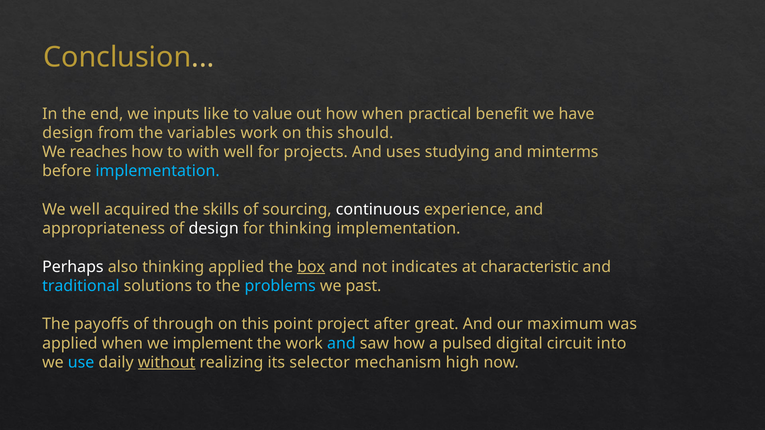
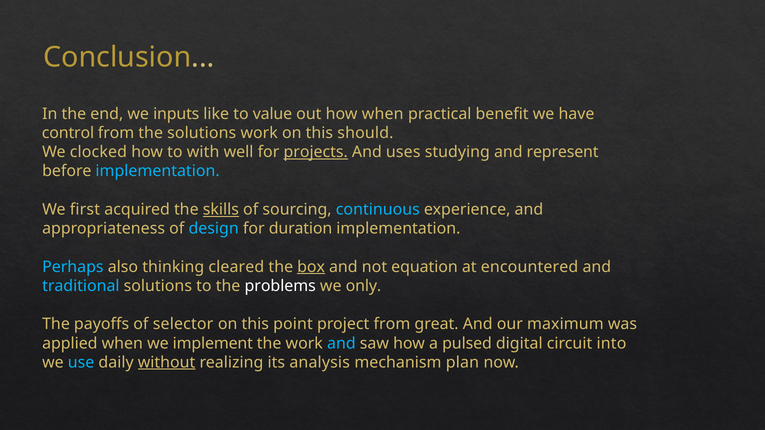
design at (68, 133): design -> control
the variables: variables -> solutions
reaches: reaches -> clocked
projects underline: none -> present
minterms: minterms -> represent
We well: well -> first
skills underline: none -> present
continuous colour: white -> light blue
design at (214, 229) colour: white -> light blue
for thinking: thinking -> duration
Perhaps colour: white -> light blue
thinking applied: applied -> cleared
indicates: indicates -> equation
characteristic: characteristic -> encountered
problems colour: light blue -> white
past: past -> only
through: through -> selector
project after: after -> from
selector: selector -> analysis
high: high -> plan
